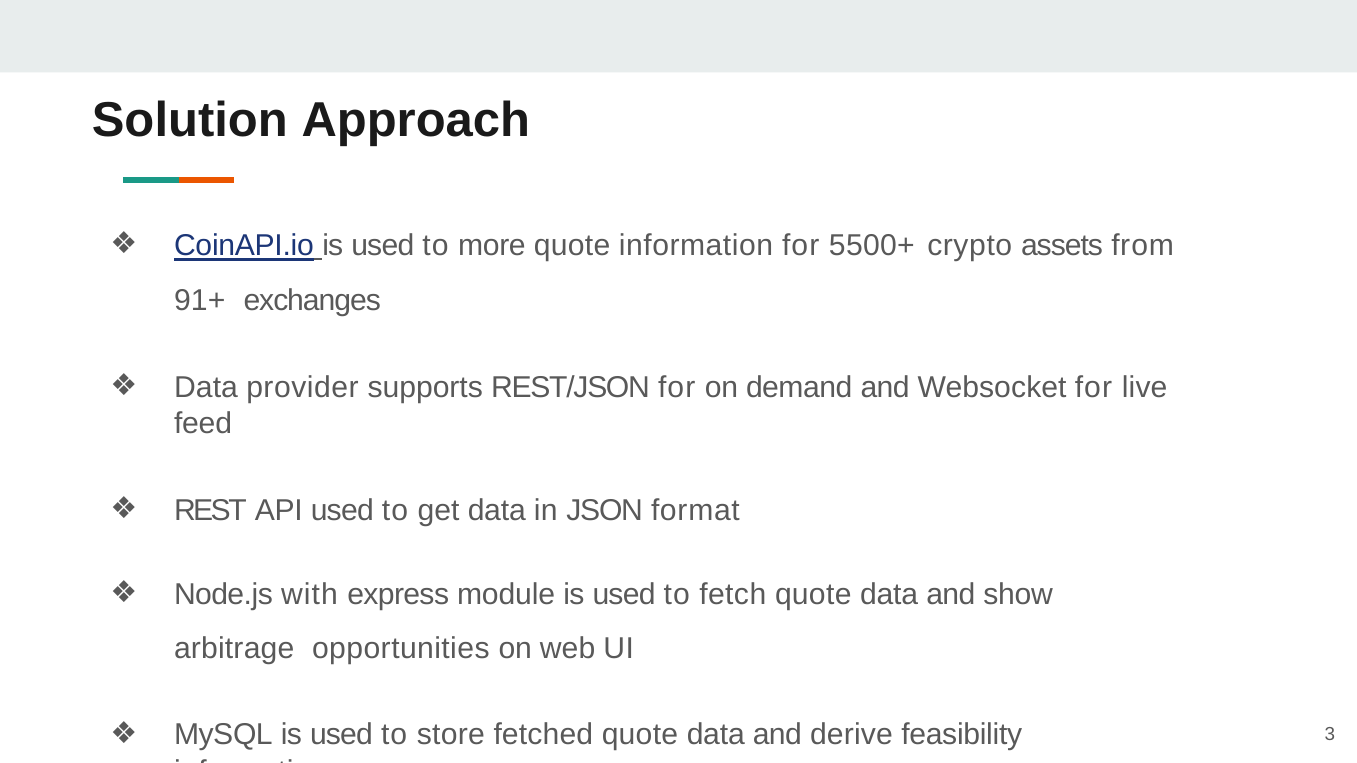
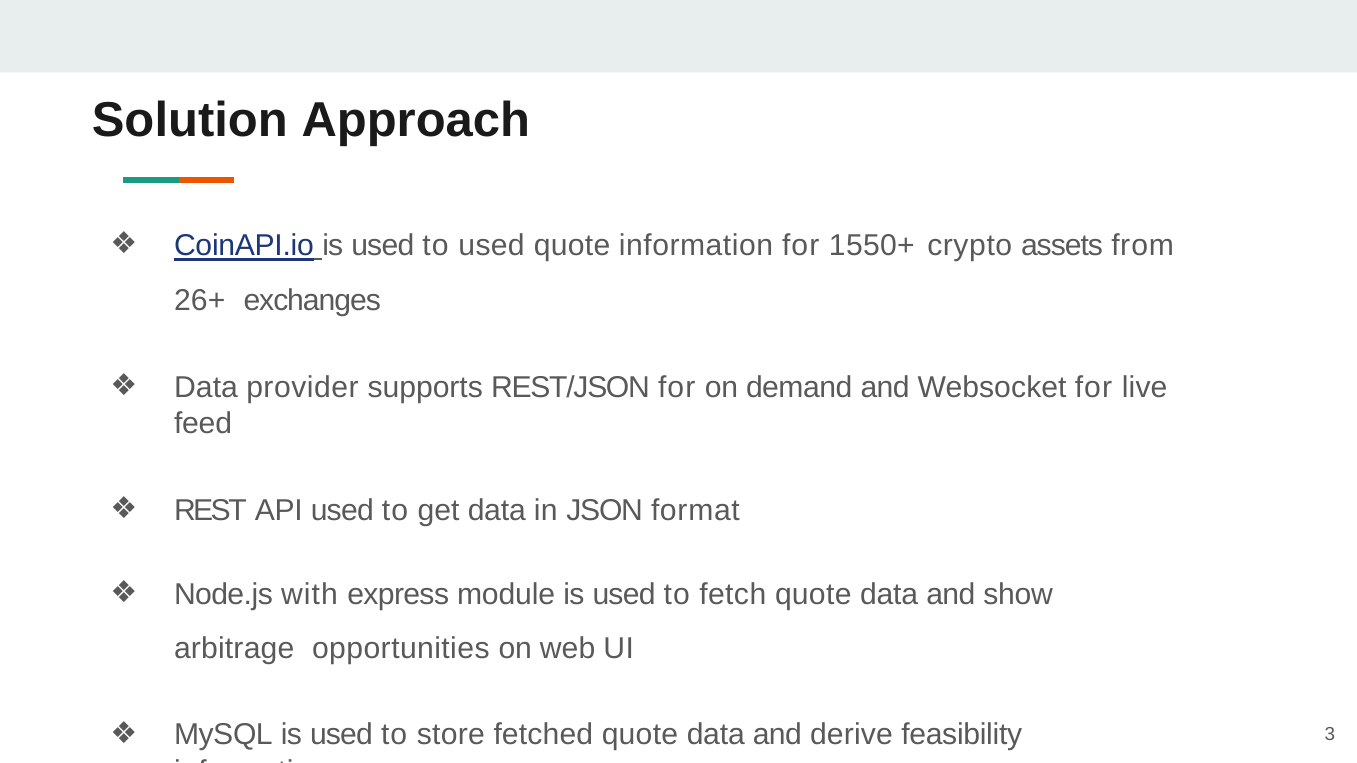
to more: more -> used
5500+: 5500+ -> 1550+
91+: 91+ -> 26+
